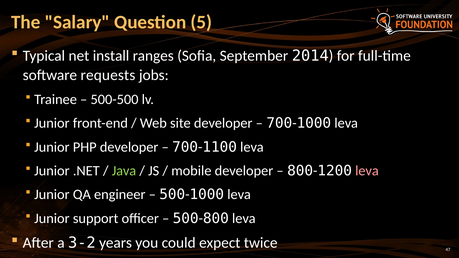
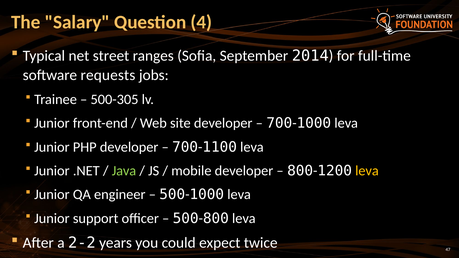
5: 5 -> 4
install: install -> street
500-500: 500-500 -> 500-305
leva at (367, 171) colour: pink -> yellow
3-2: 3-2 -> 2-2
